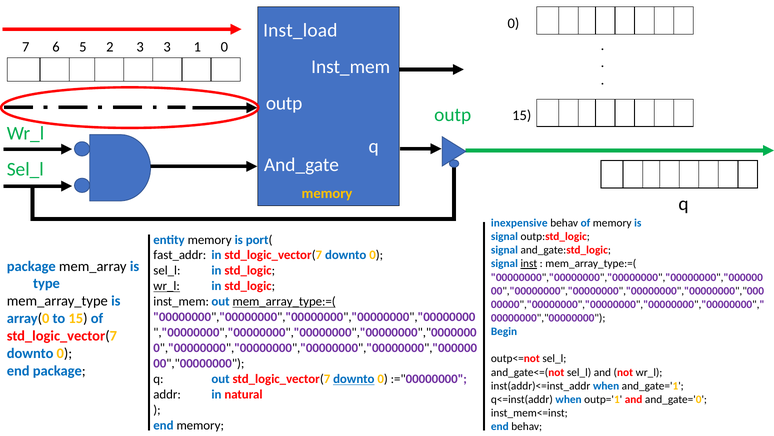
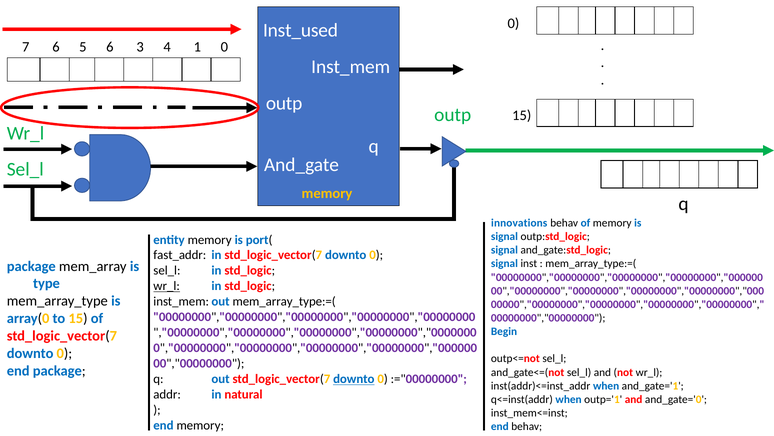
Inst_load: Inst_load -> Inst_used
5 2: 2 -> 6
3 3: 3 -> 4
inexpensive: inexpensive -> innovations
inst underline: present -> none
mem_array_type:=( at (284, 301) underline: present -> none
